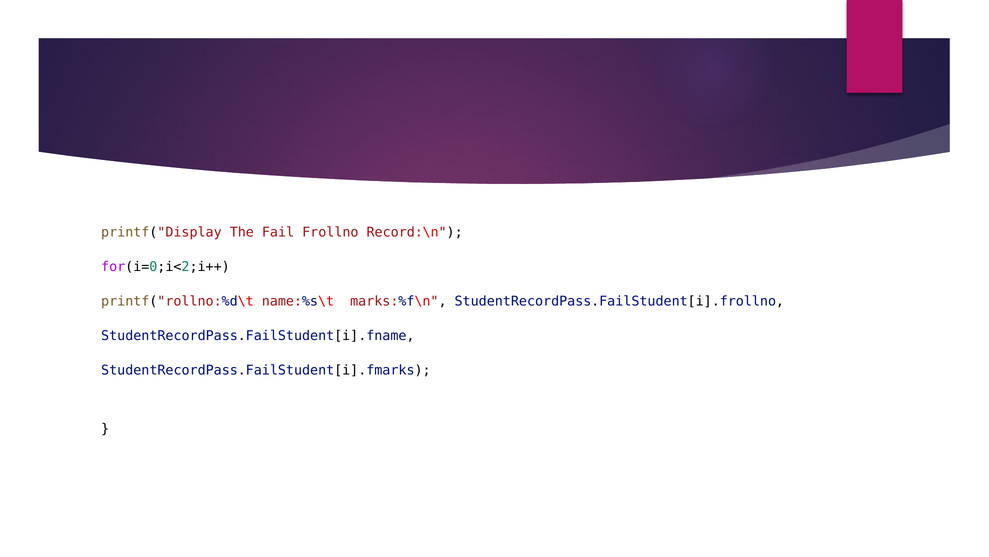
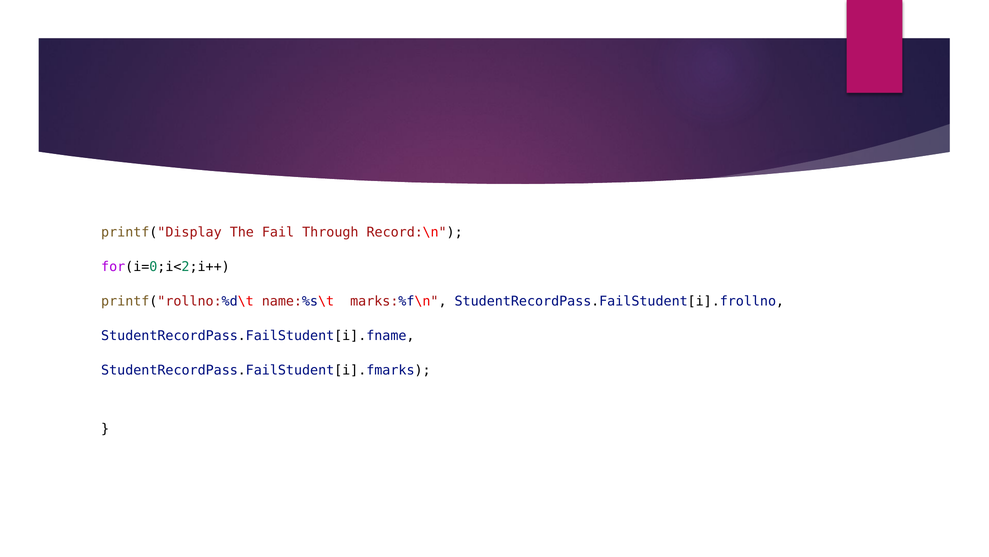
Frollno: Frollno -> Through
